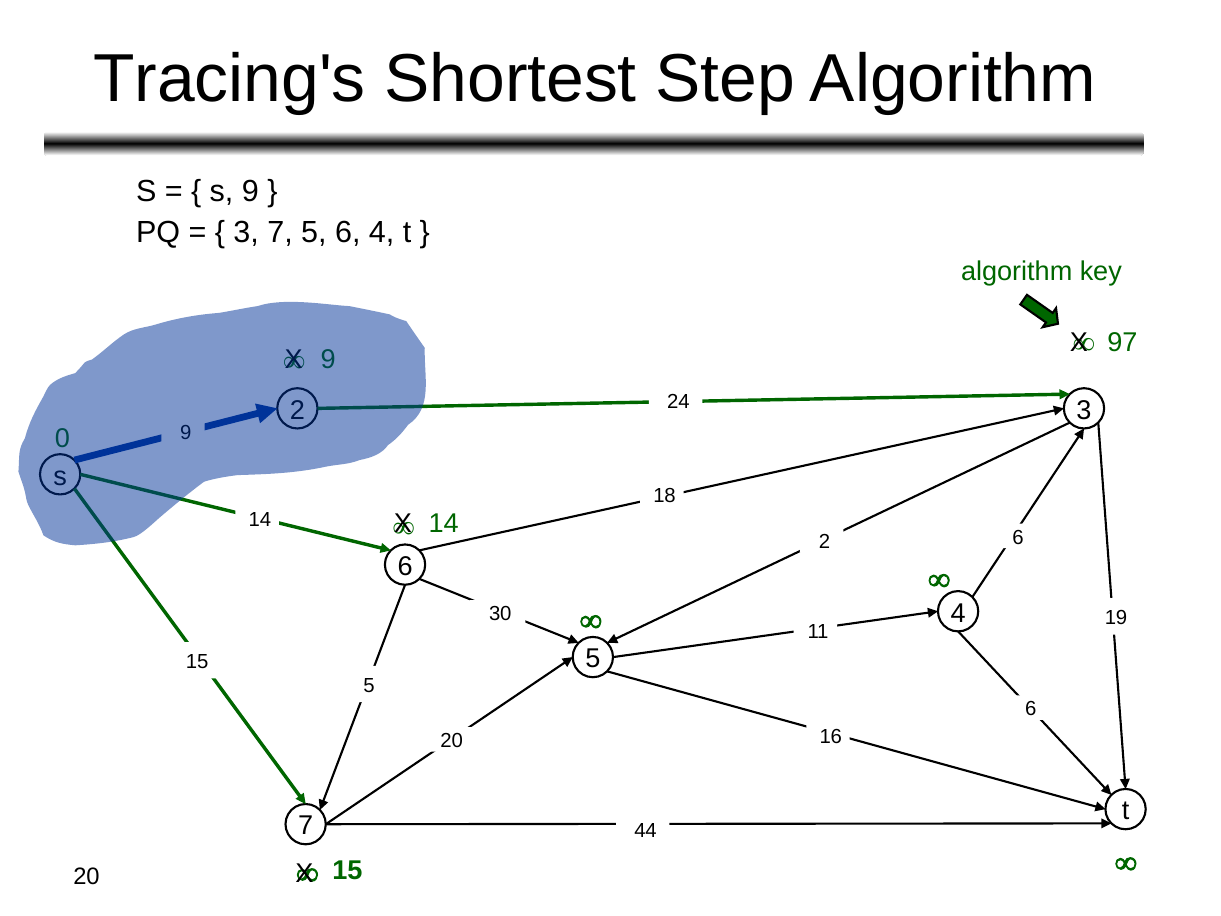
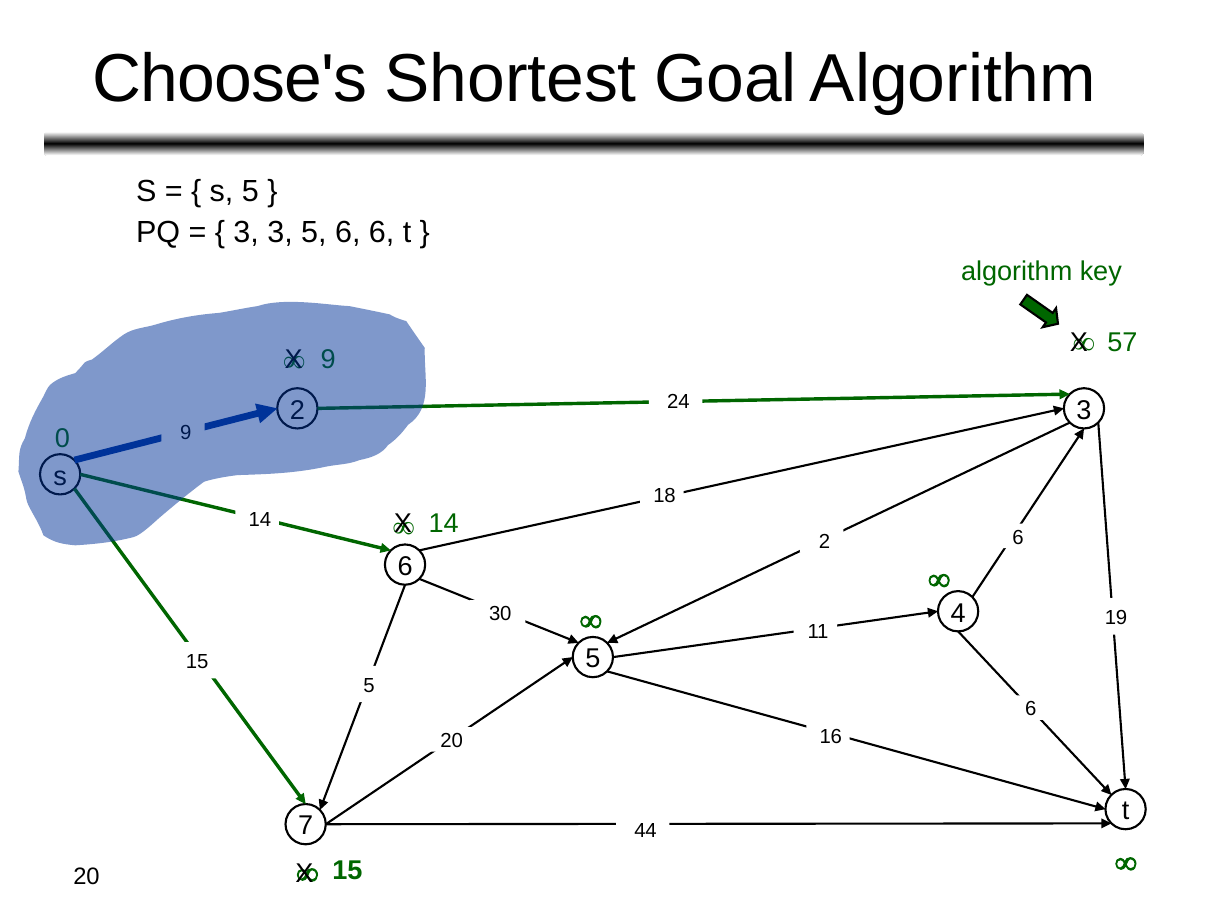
Tracing's: Tracing's -> Choose's
Step: Step -> Goal
s 9: 9 -> 5
3 7: 7 -> 3
6 4: 4 -> 6
97: 97 -> 57
